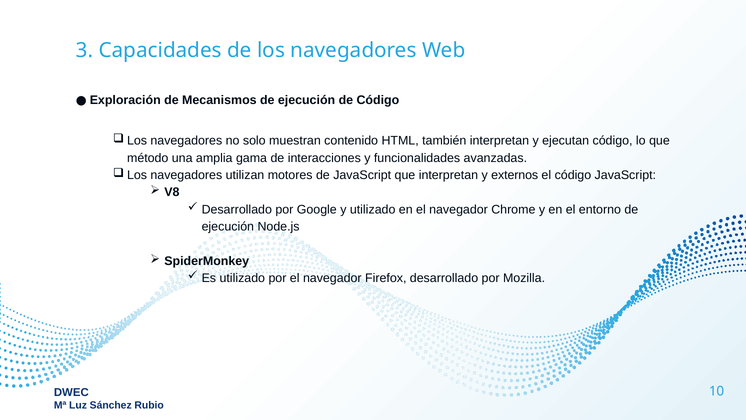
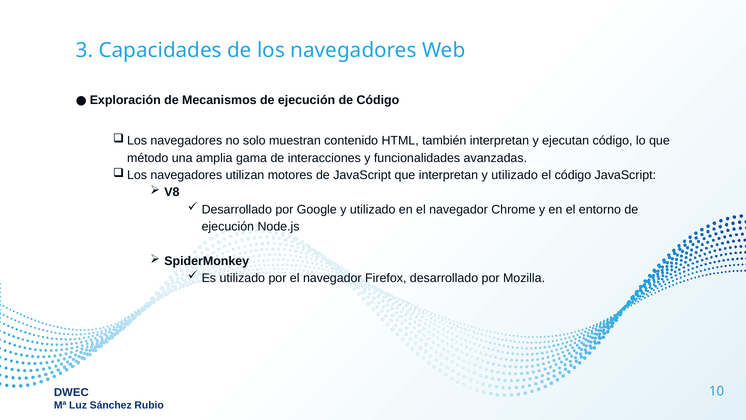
interpretan y externos: externos -> utilizado
